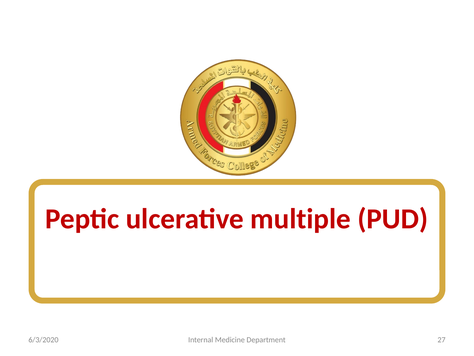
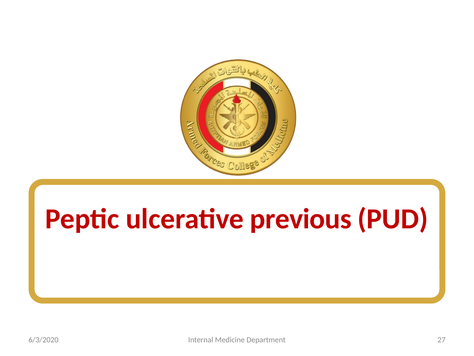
multiple: multiple -> previous
